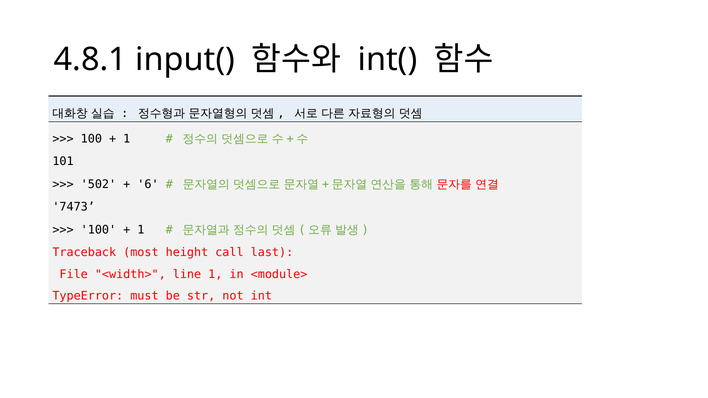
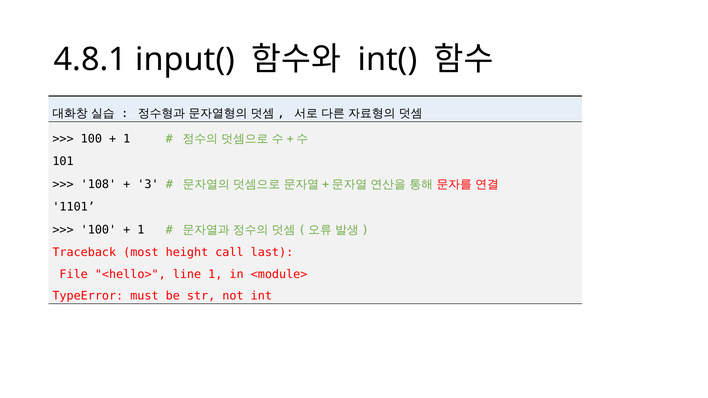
502: 502 -> 108
6: 6 -> 3
7473: 7473 -> 1101
<width>: <width> -> <hello>
